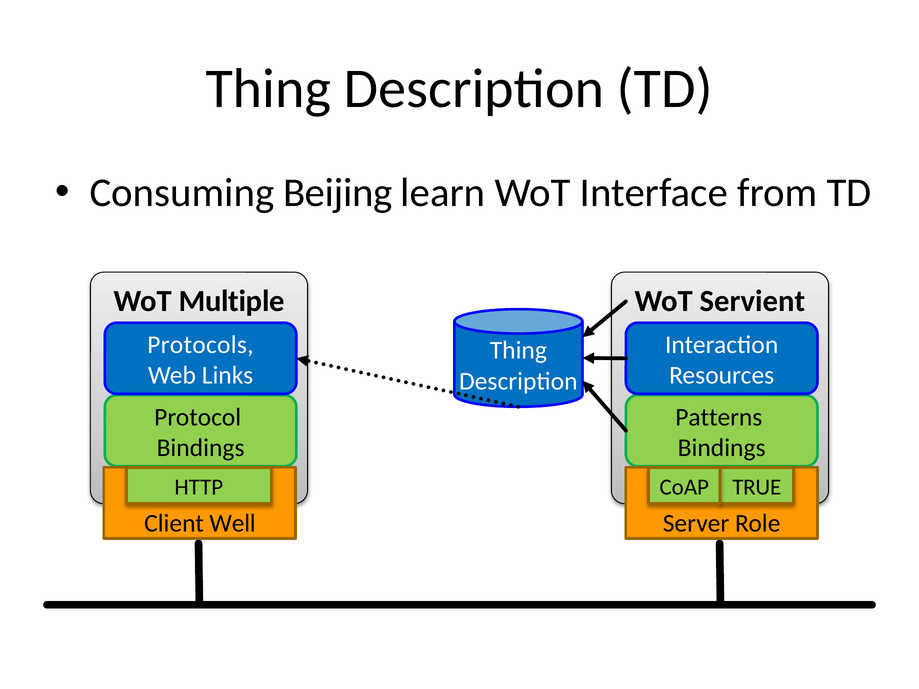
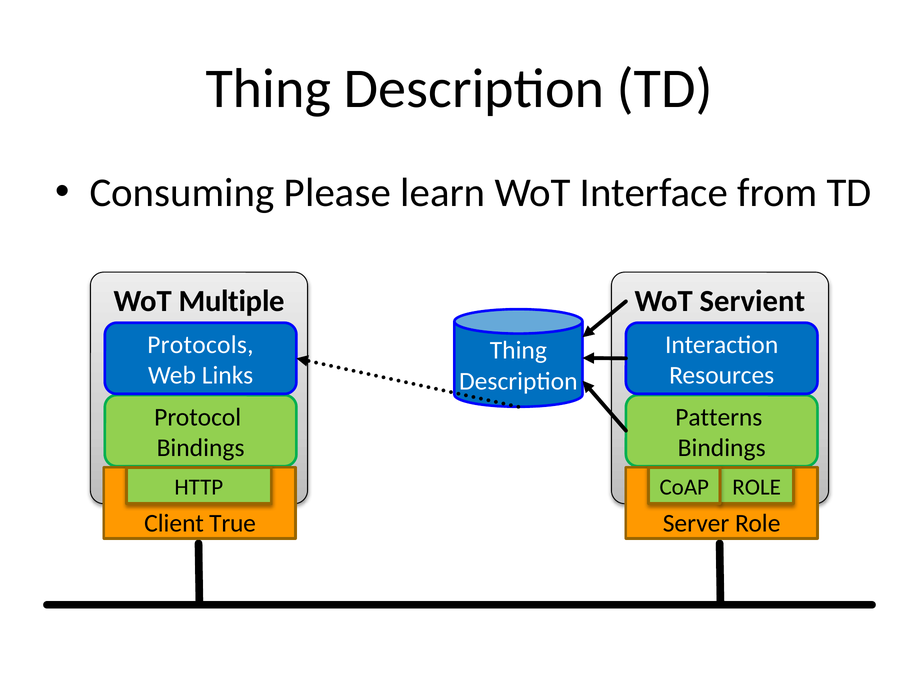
Beijing: Beijing -> Please
HTTP TRUE: TRUE -> ROLE
Well: Well -> True
